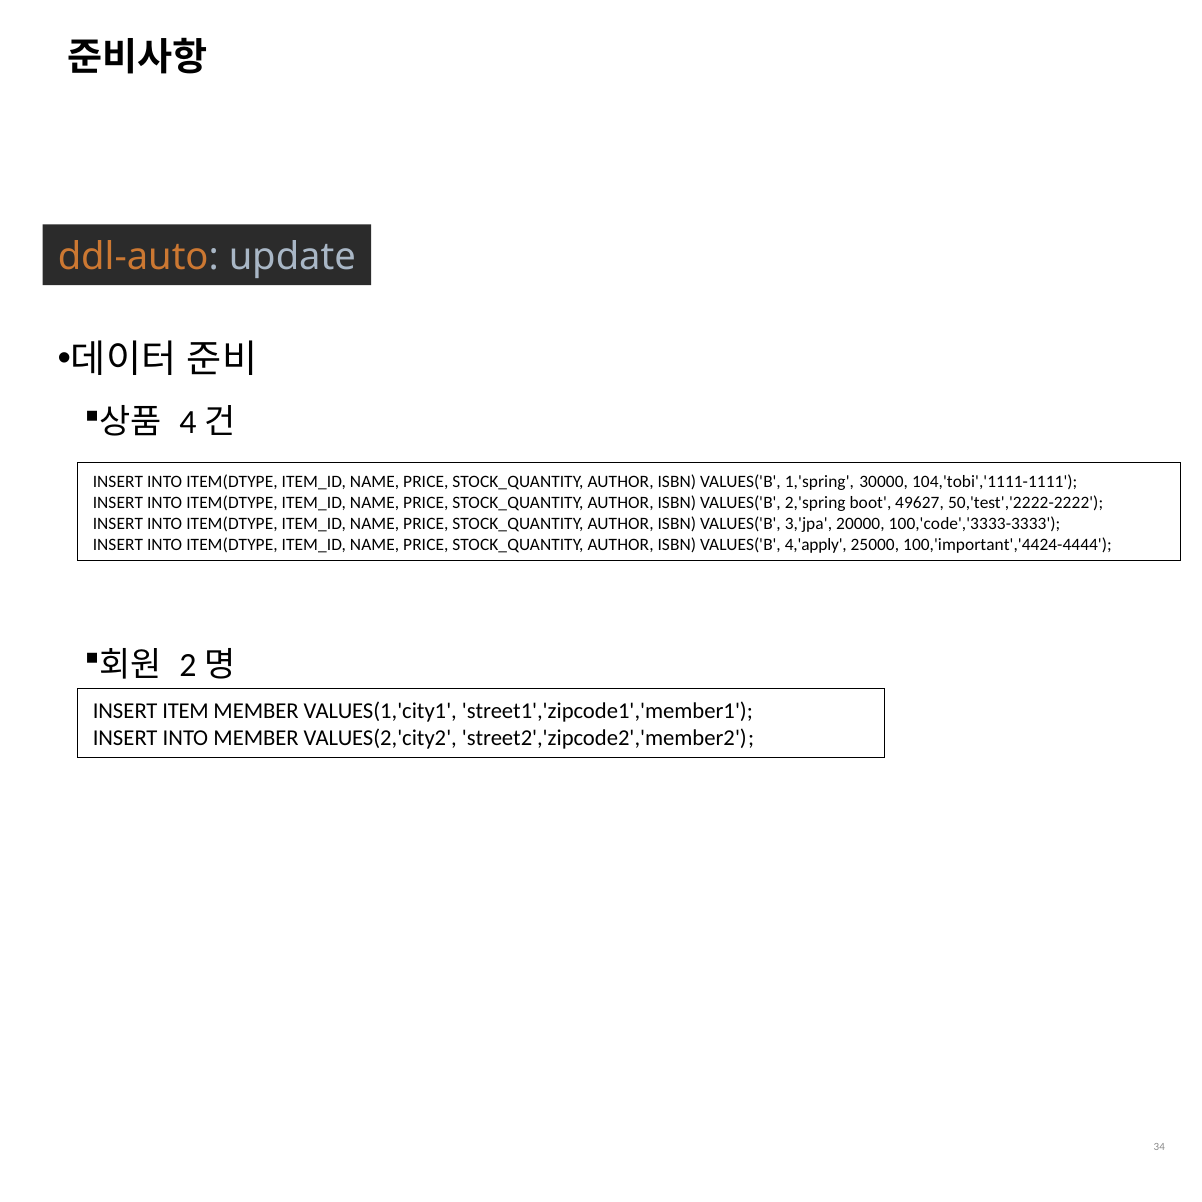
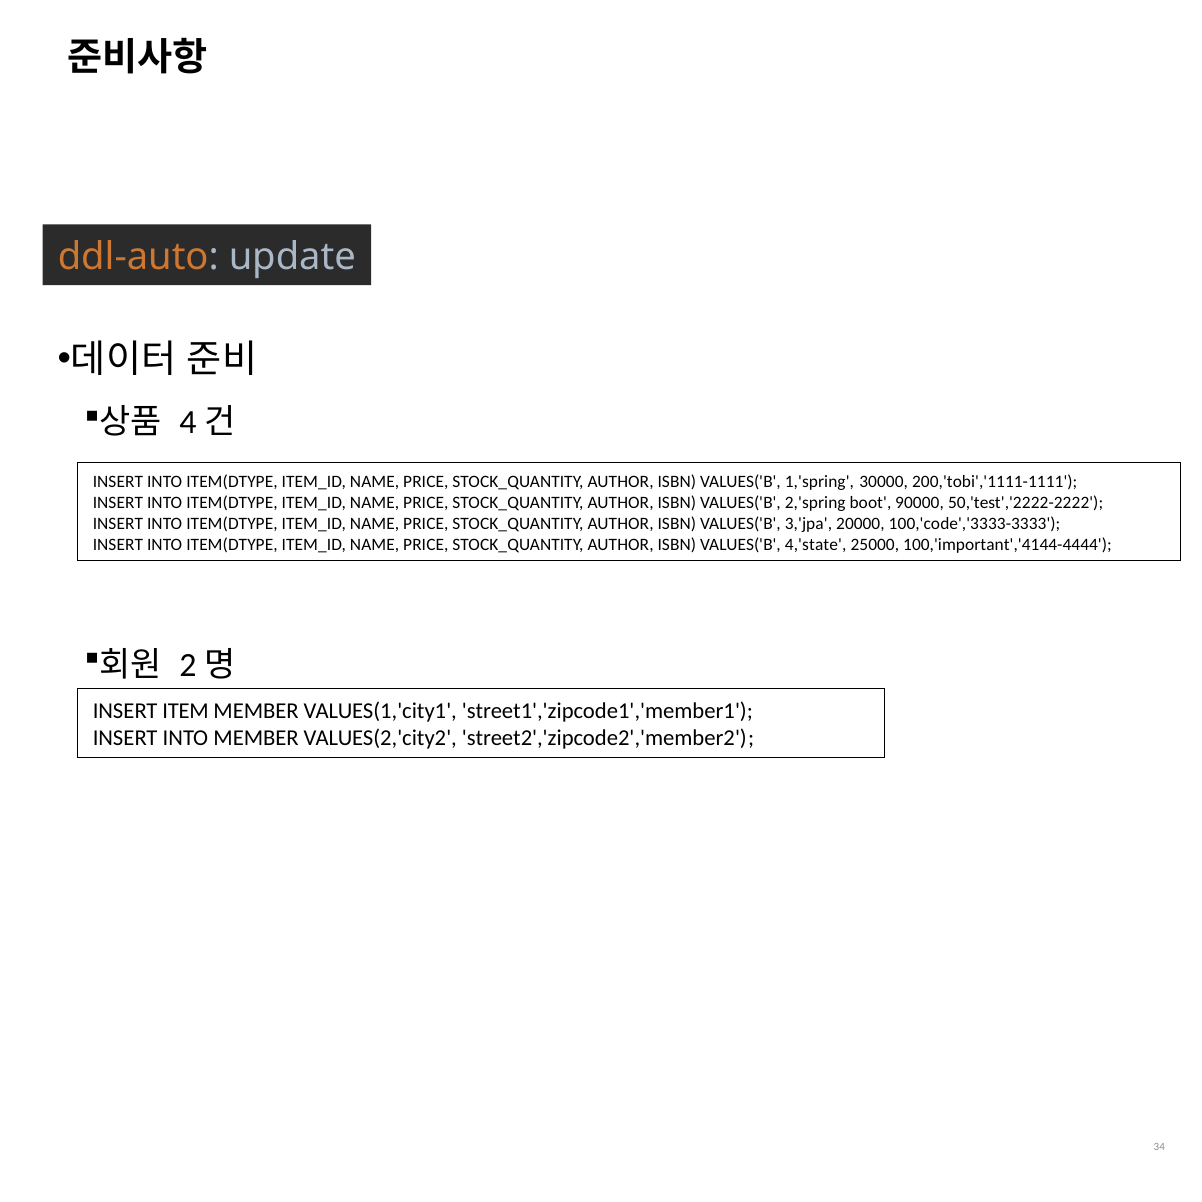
104,'tobi','1111-1111: 104,'tobi','1111-1111 -> 200,'tobi','1111-1111
49627: 49627 -> 90000
4,'apply: 4,'apply -> 4,'state
100,'important','4424-4444: 100,'important','4424-4444 -> 100,'important','4144-4444
